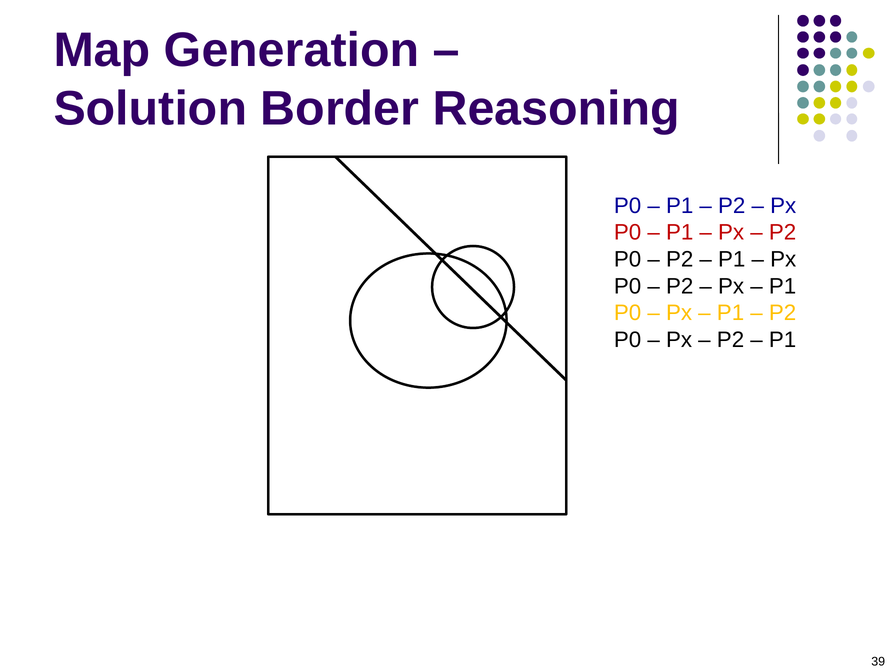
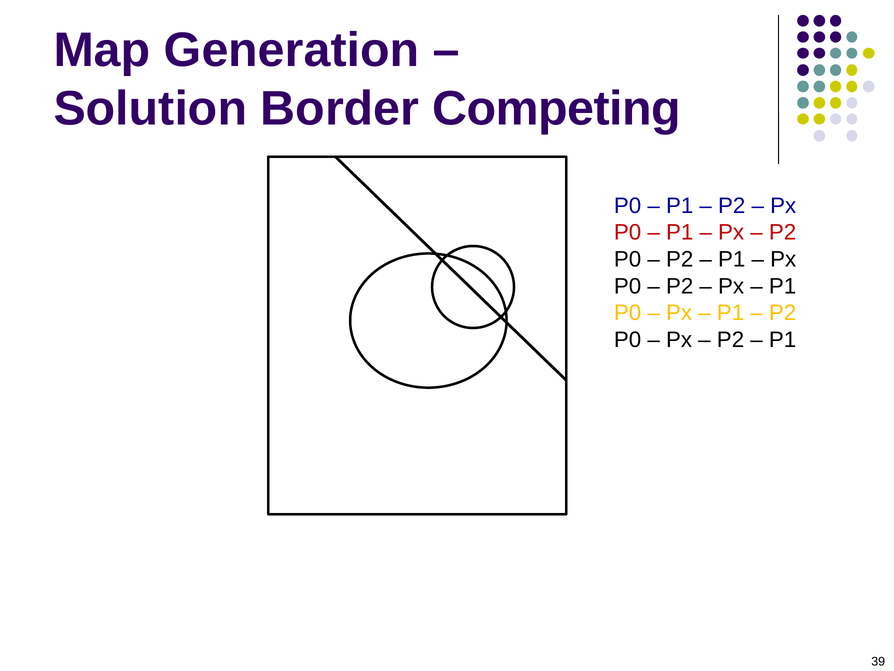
Reasoning: Reasoning -> Competing
